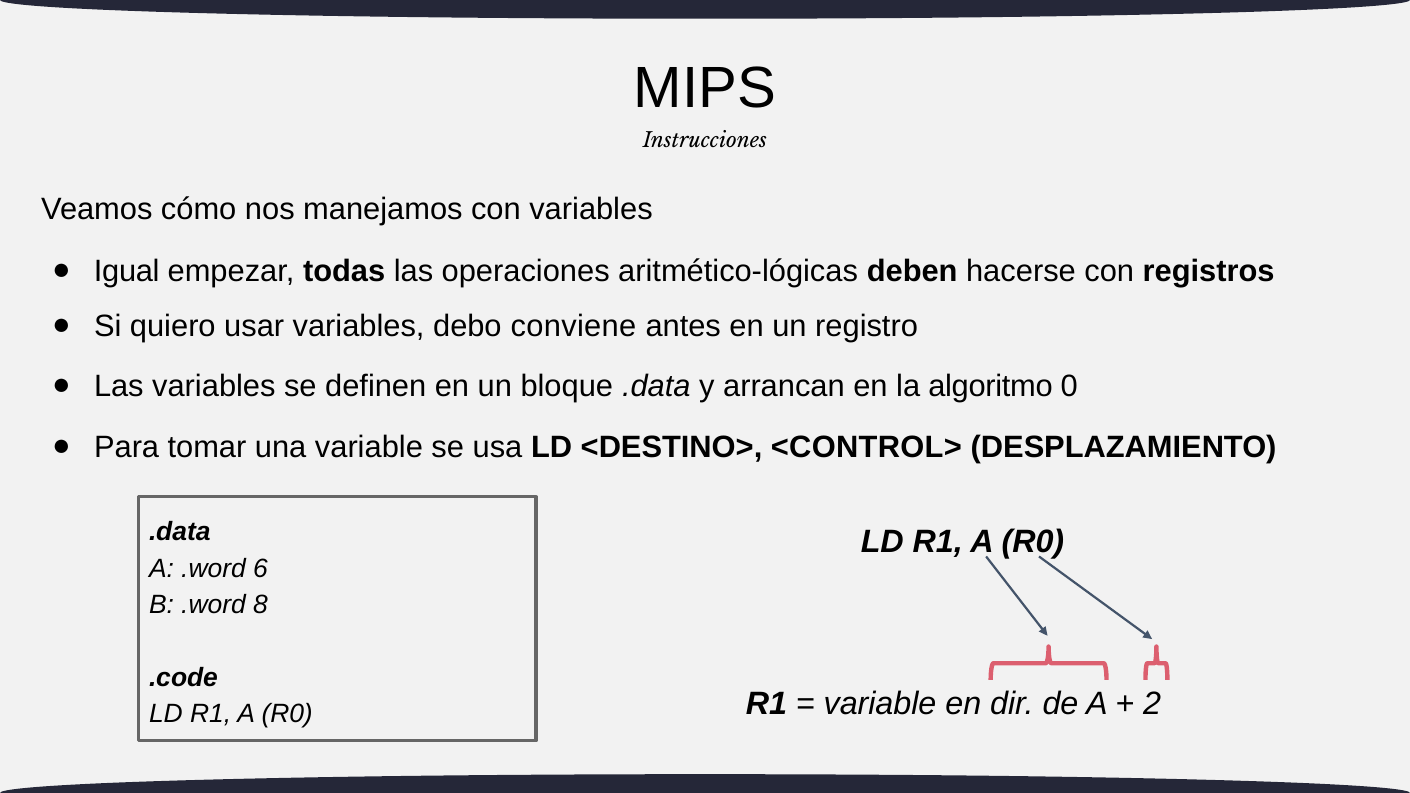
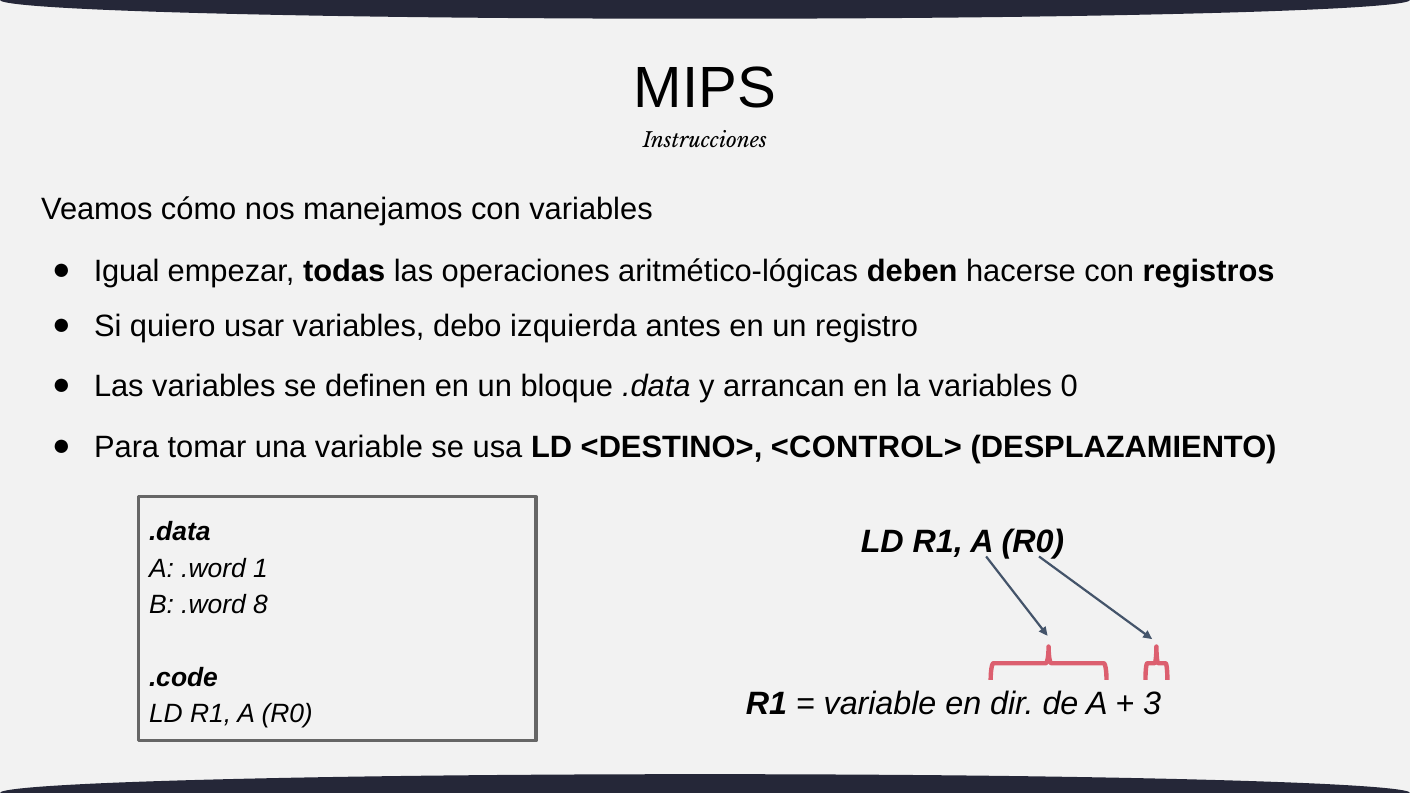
conviene: conviene -> izquierda
la algoritmo: algoritmo -> variables
6: 6 -> 1
2: 2 -> 3
